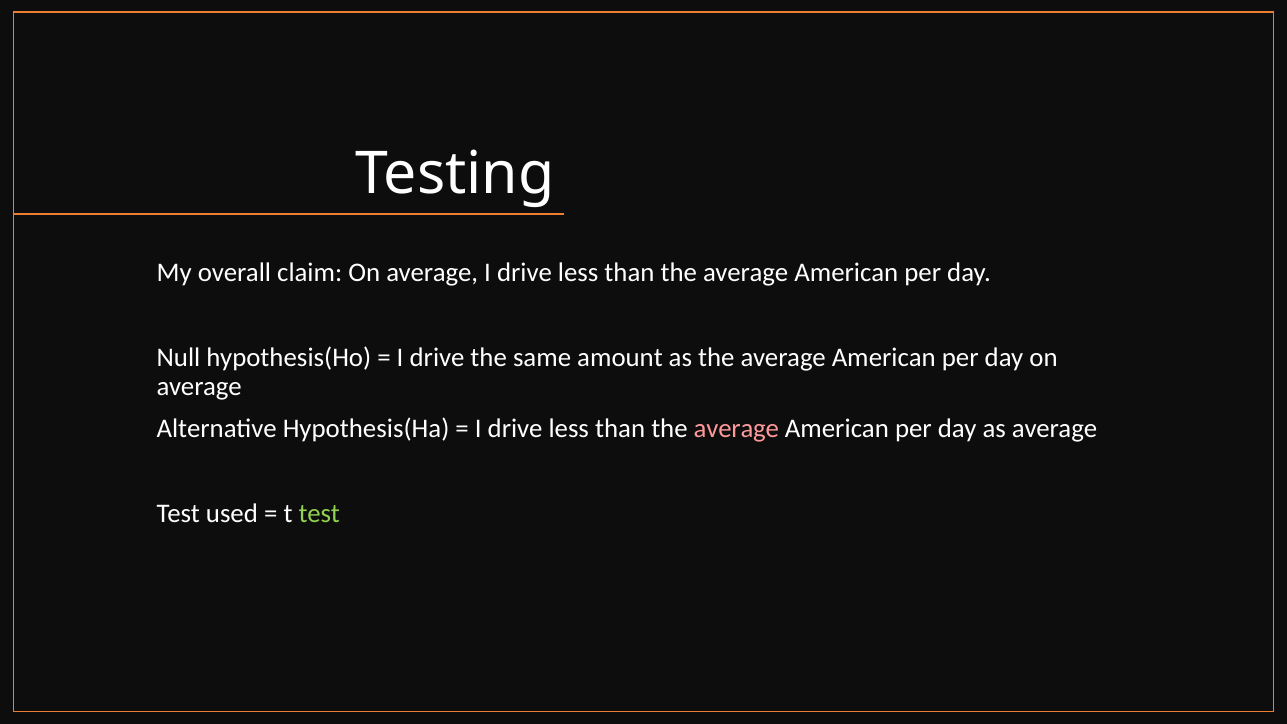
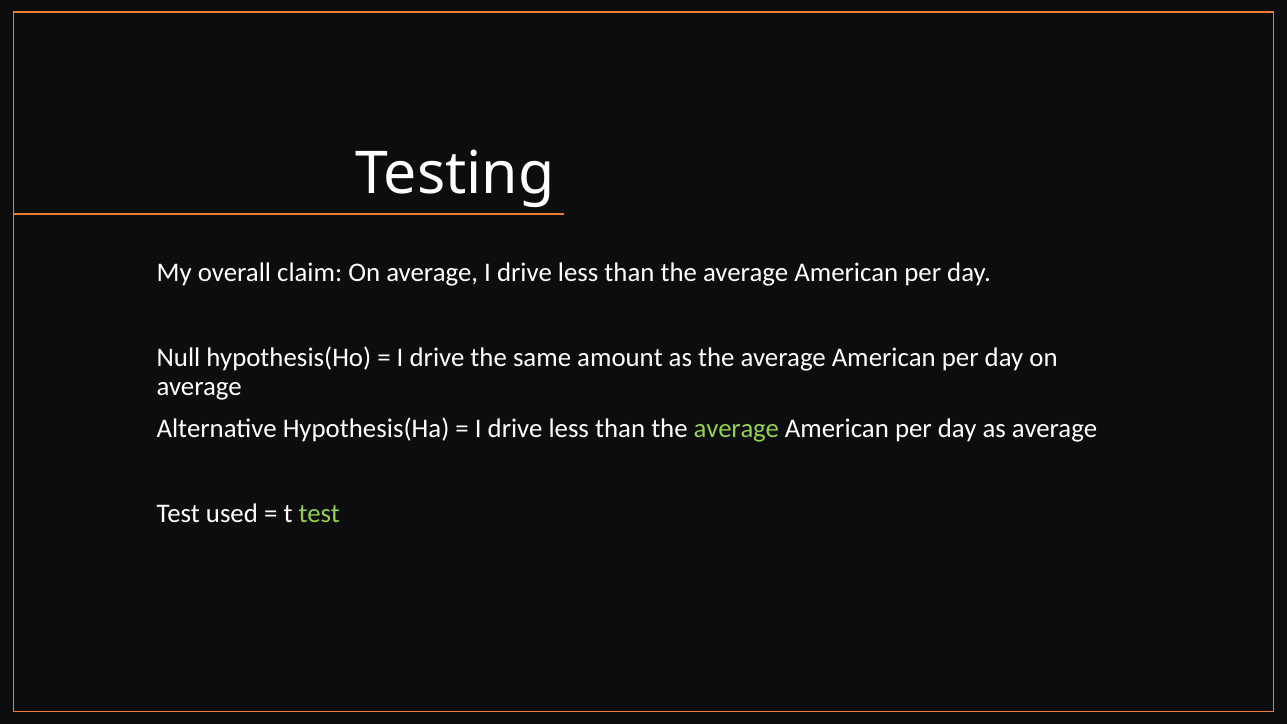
average at (736, 429) colour: pink -> light green
